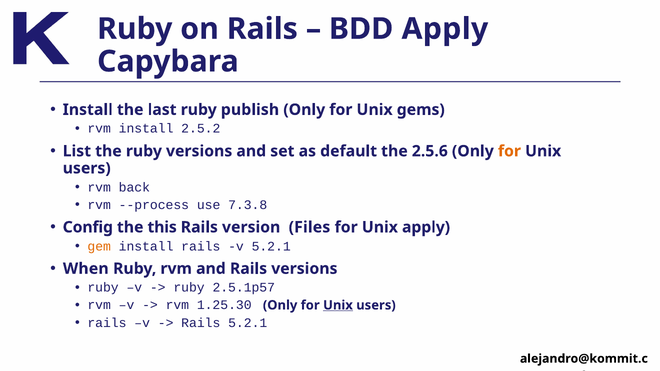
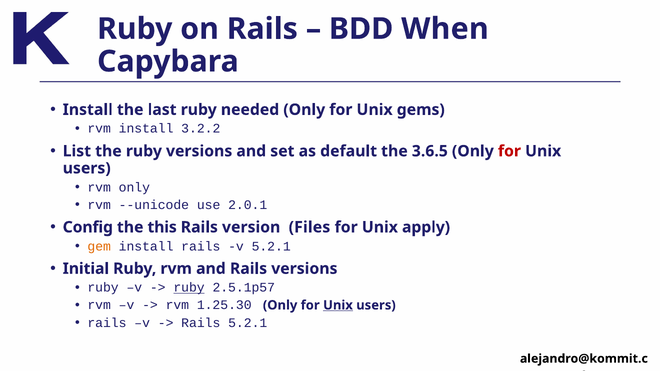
BDD Apply: Apply -> When
publish: publish -> needed
2.5.2: 2.5.2 -> 3.2.2
2.5.6: 2.5.6 -> 3.6.5
for at (509, 151) colour: orange -> red
rvm back: back -> only
--process: --process -> --unicode
7.3.8: 7.3.8 -> 2.0.1
When: When -> Initial
ruby at (189, 288) underline: none -> present
